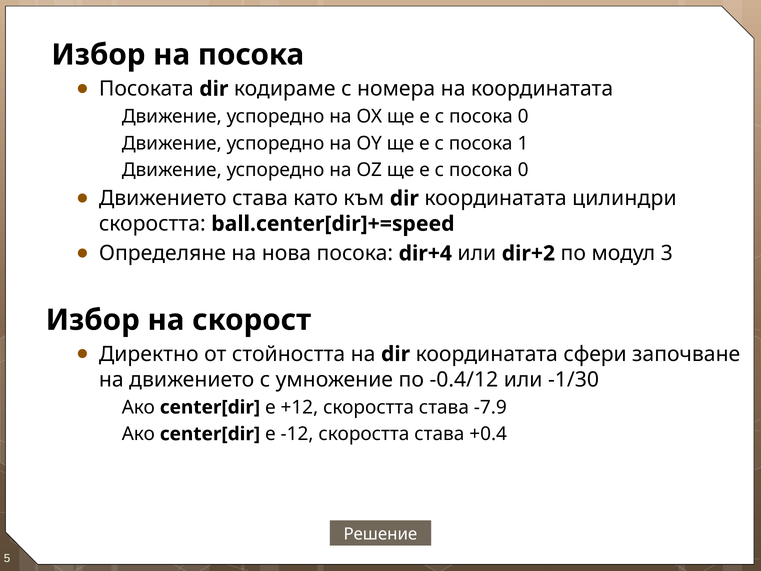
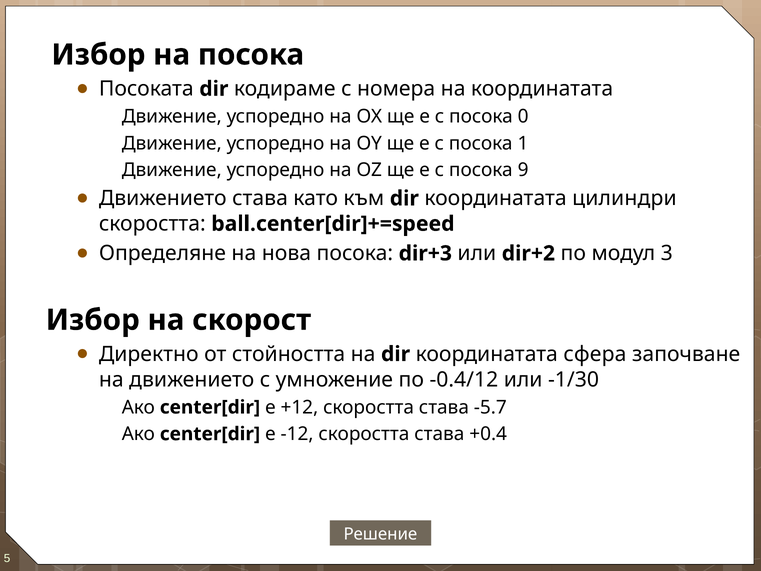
0 at (523, 170): 0 -> 9
dir+4: dir+4 -> dir+3
сфери: сфери -> сфера
-7.9: -7.9 -> -5.7
